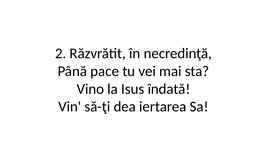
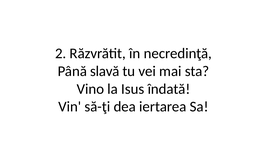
pace: pace -> slavă
